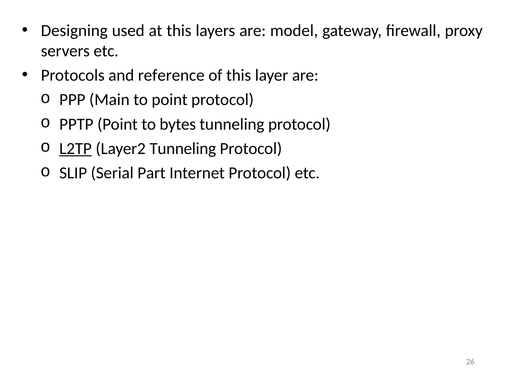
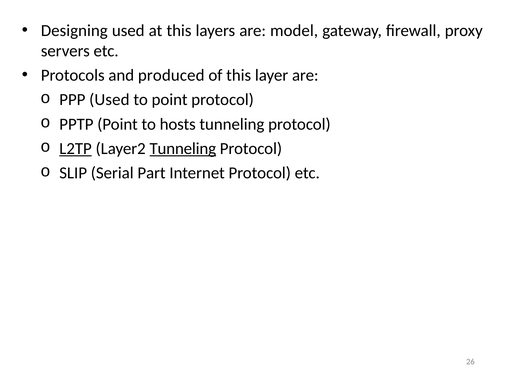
reference: reference -> produced
PPP Main: Main -> Used
bytes: bytes -> hosts
Tunneling at (183, 149) underline: none -> present
